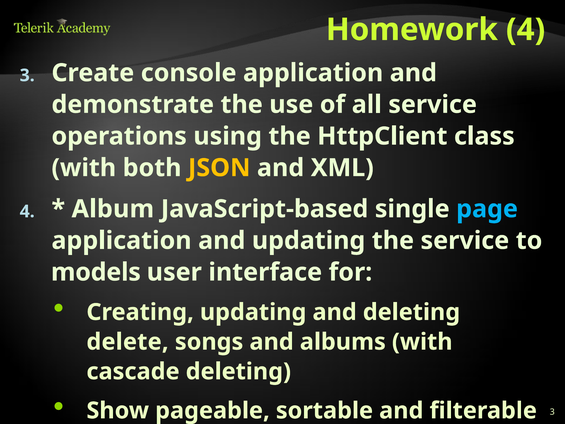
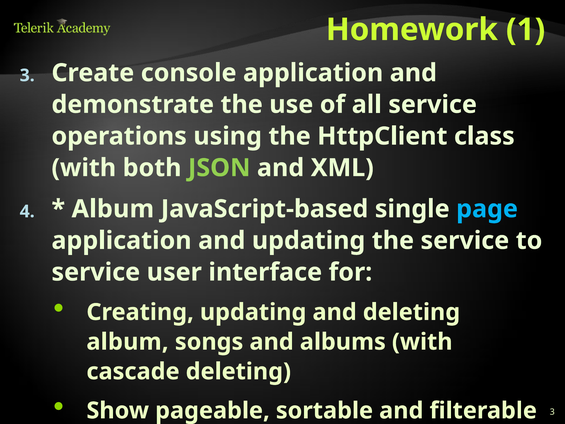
Homework 4: 4 -> 1
JSON colour: yellow -> light green
models at (96, 272): models -> service
delete at (127, 342): delete -> album
